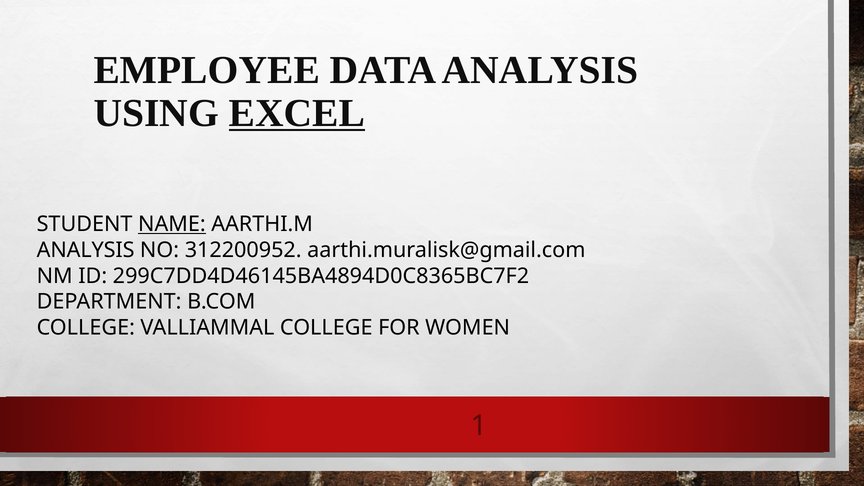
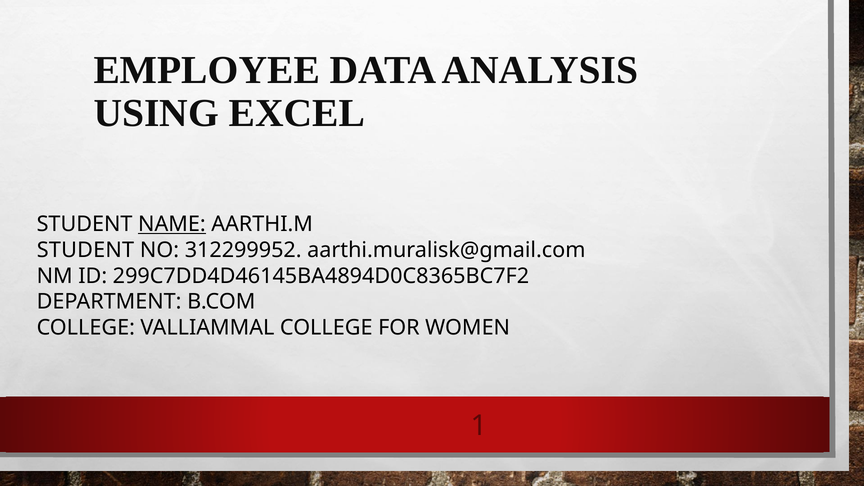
EXCEL underline: present -> none
ANALYSIS at (86, 250): ANALYSIS -> STUDENT
312200952: 312200952 -> 312299952
